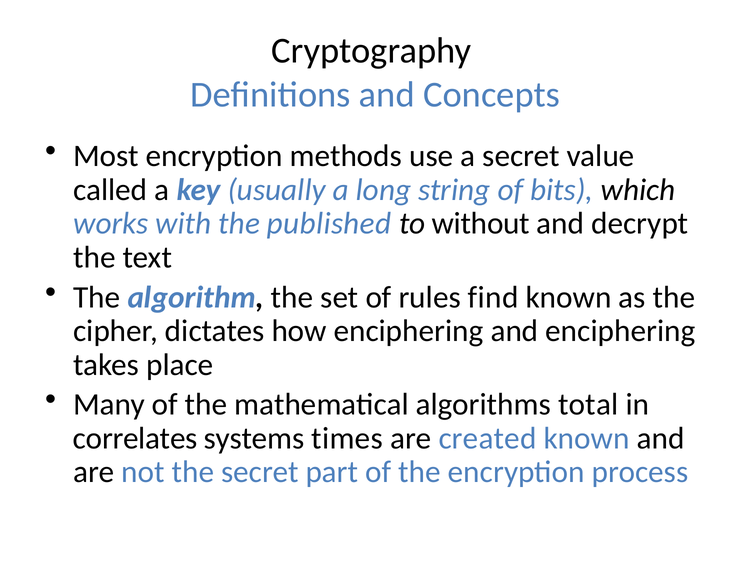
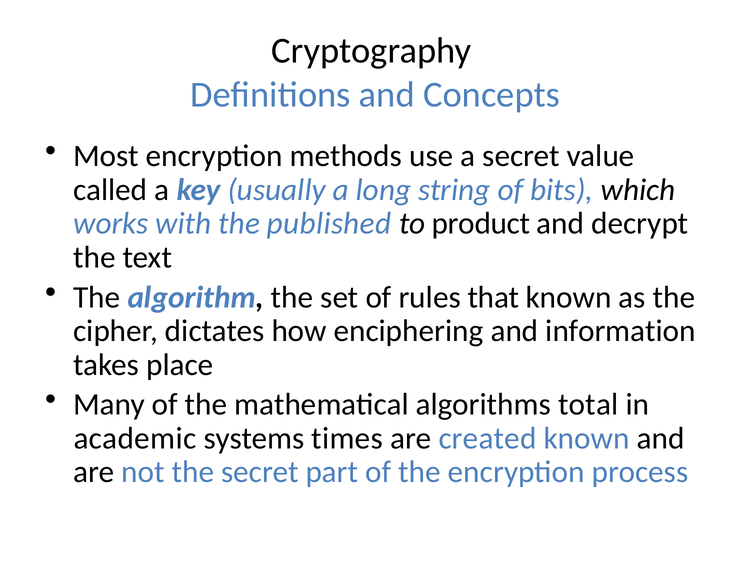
without: without -> product
find: find -> that
and enciphering: enciphering -> information
correlates: correlates -> academic
